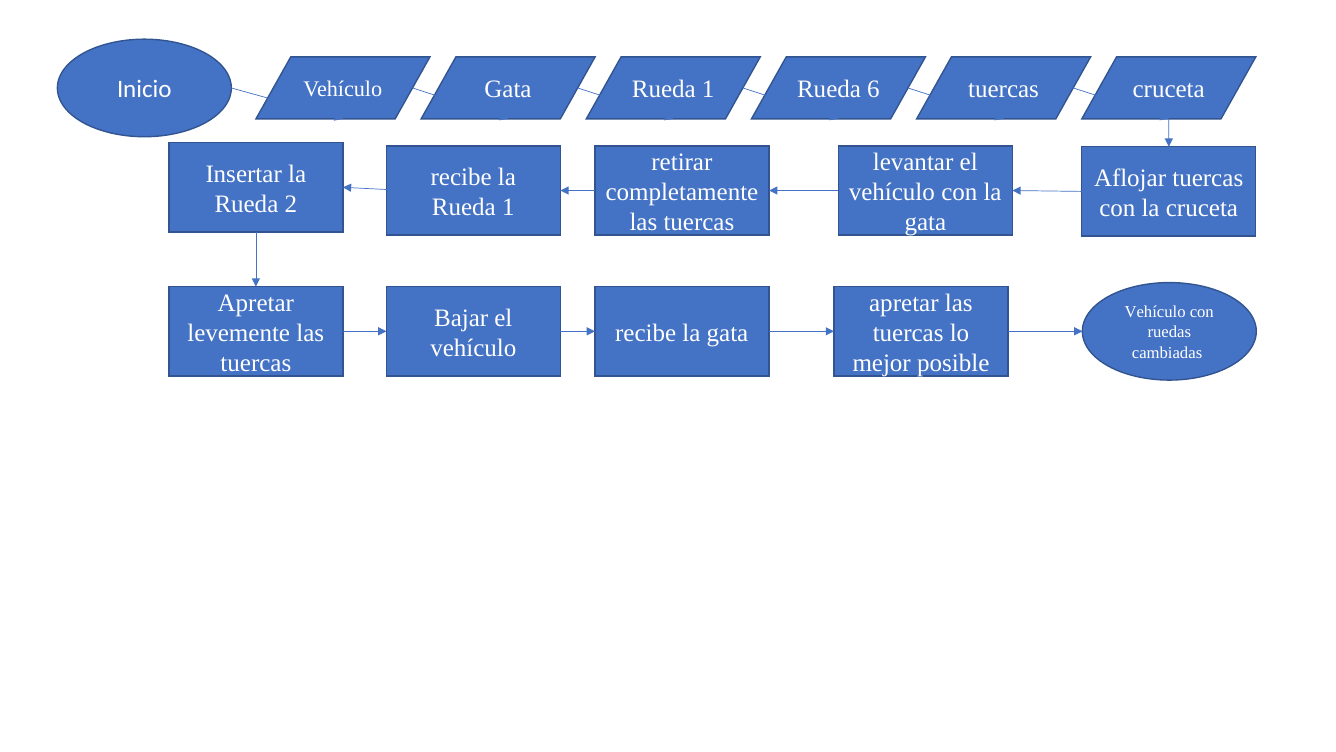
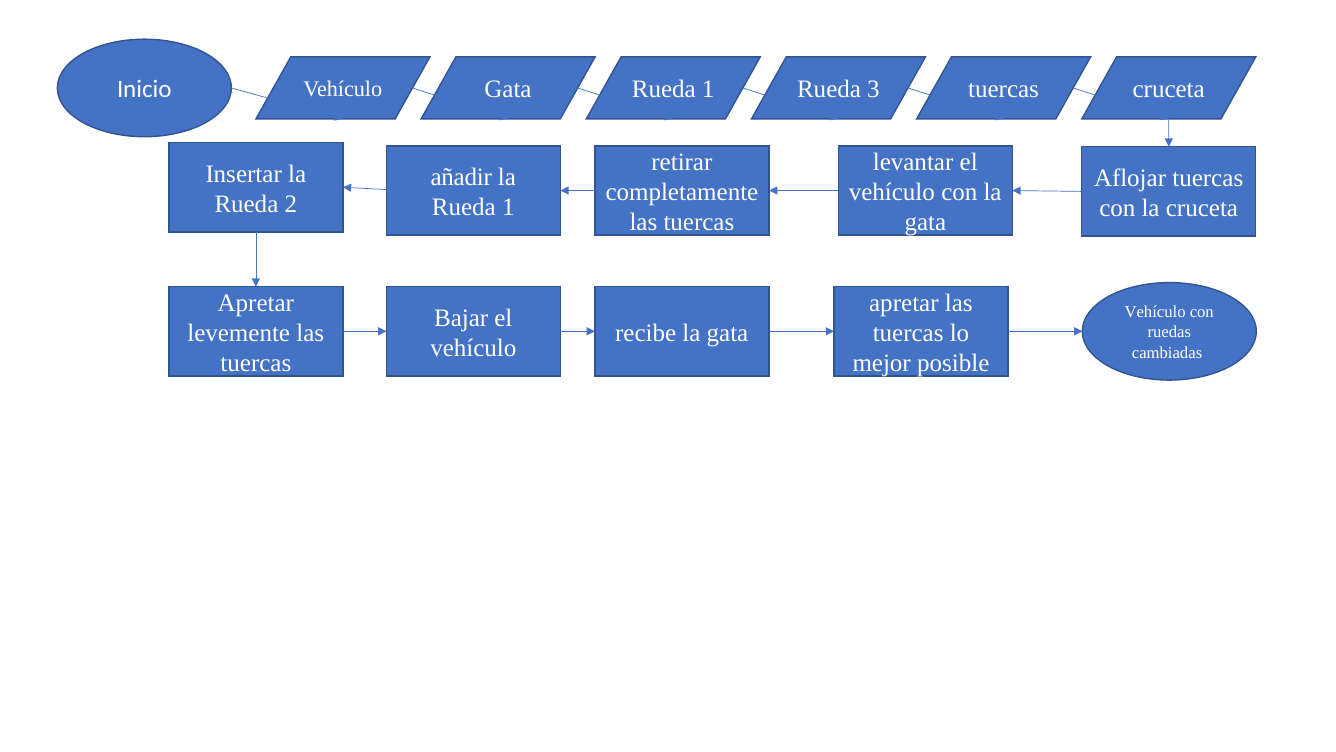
6: 6 -> 3
recibe at (461, 177): recibe -> añadir
